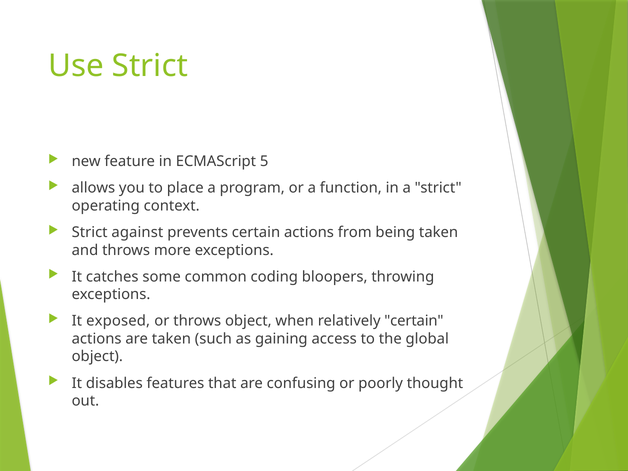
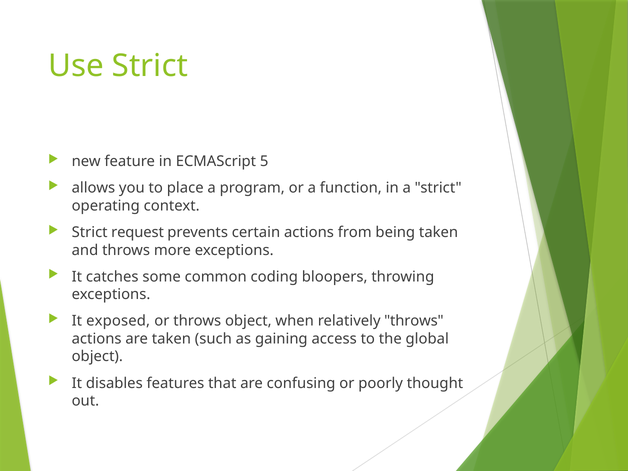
against: against -> request
relatively certain: certain -> throws
